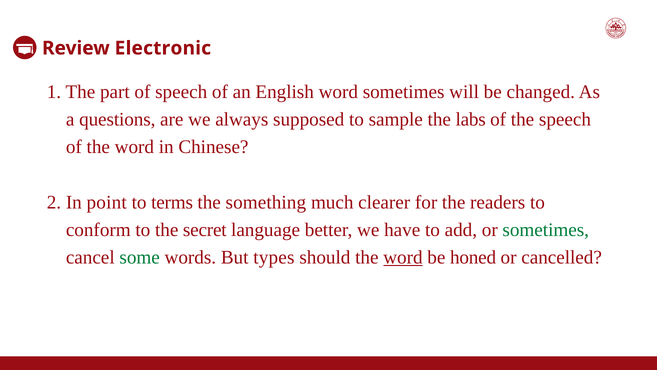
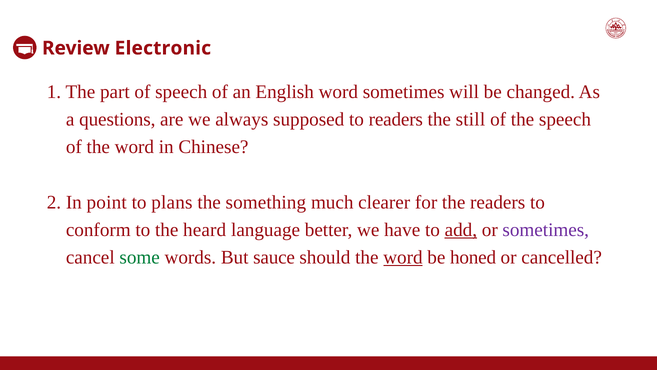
to sample: sample -> readers
labs: labs -> still
terms: terms -> plans
secret: secret -> heard
add underline: none -> present
sometimes at (546, 230) colour: green -> purple
types: types -> sauce
